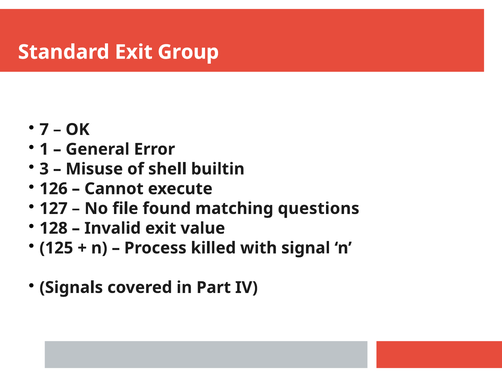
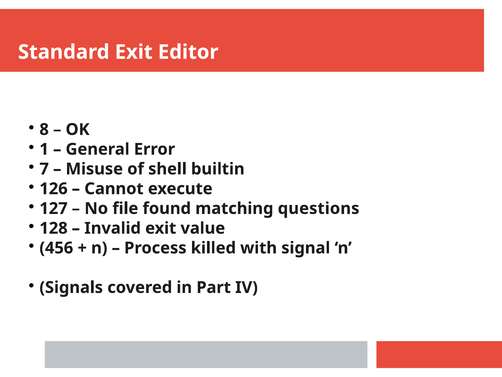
Group: Group -> Editor
7: 7 -> 8
3: 3 -> 7
125: 125 -> 456
